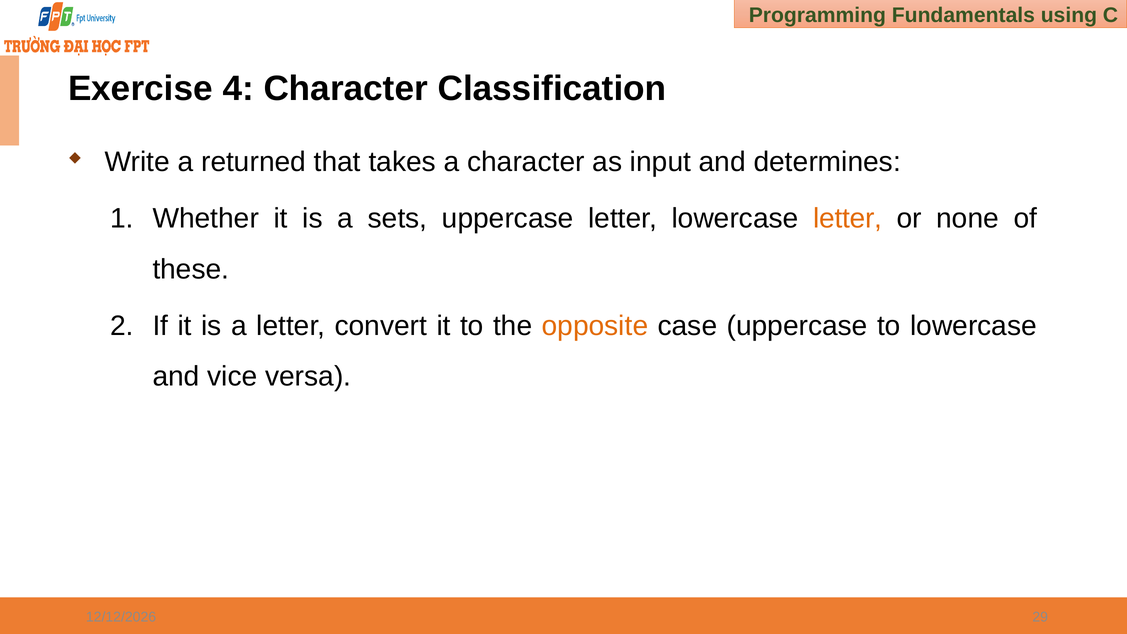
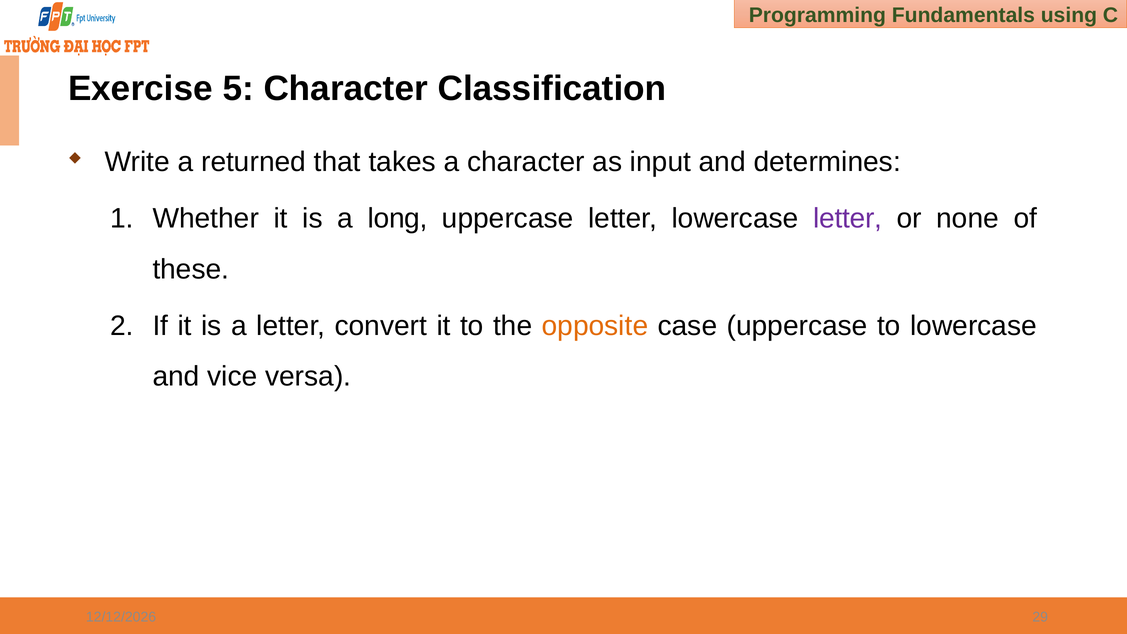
4: 4 -> 5
sets: sets -> long
letter at (848, 219) colour: orange -> purple
